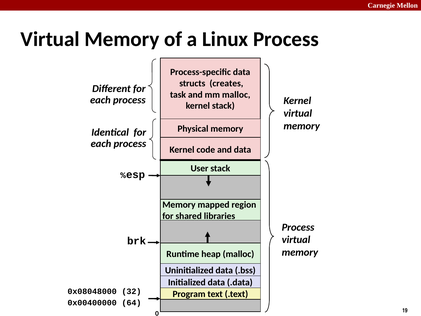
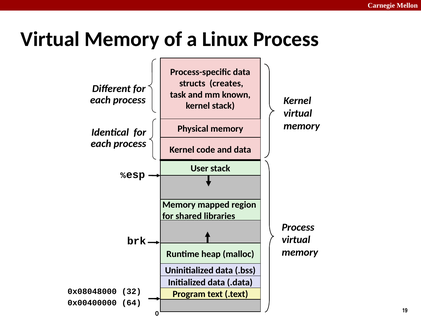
mm malloc: malloc -> known
